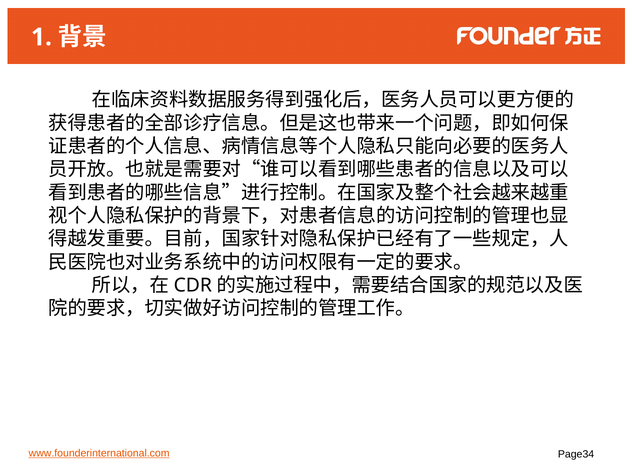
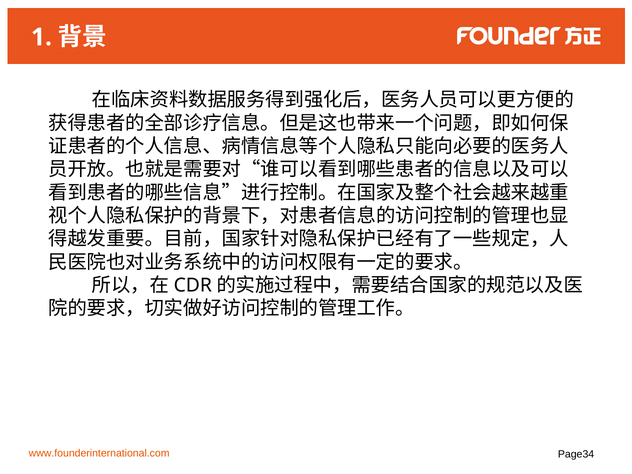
www.founderinternational.com underline: present -> none
